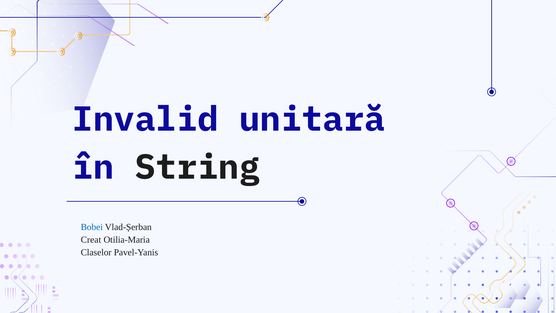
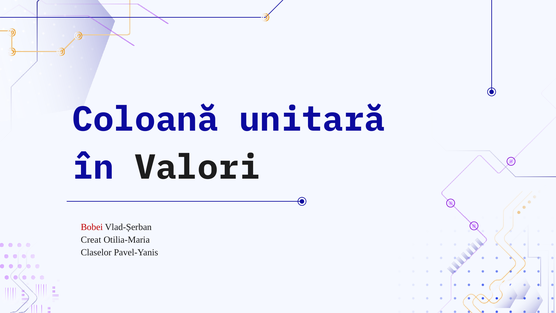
Invalid: Invalid -> Coloană
String: String -> Valori
Bobei colour: blue -> red
